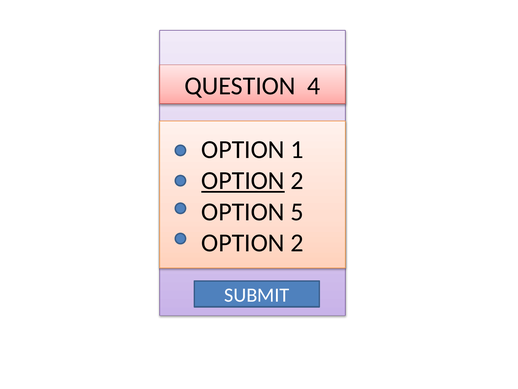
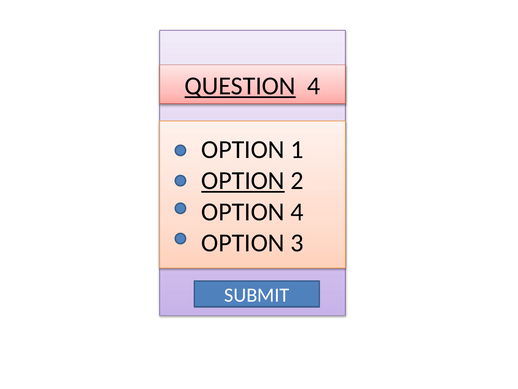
QUESTION underline: none -> present
OPTION 5: 5 -> 4
2 at (297, 243): 2 -> 3
